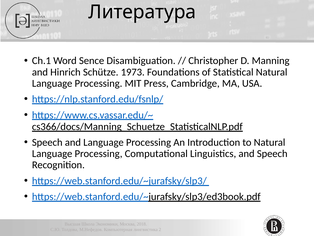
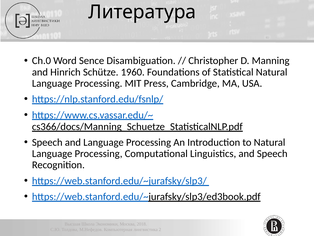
Ch.1: Ch.1 -> Ch.0
1973: 1973 -> 1960
